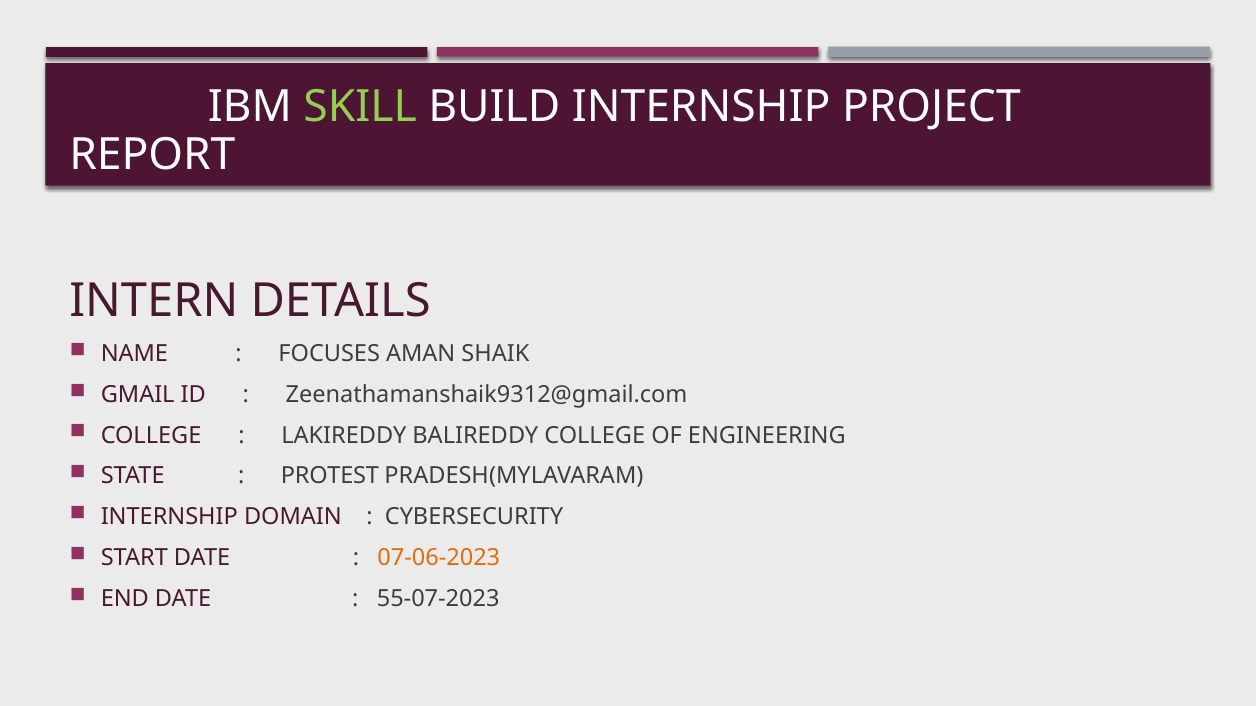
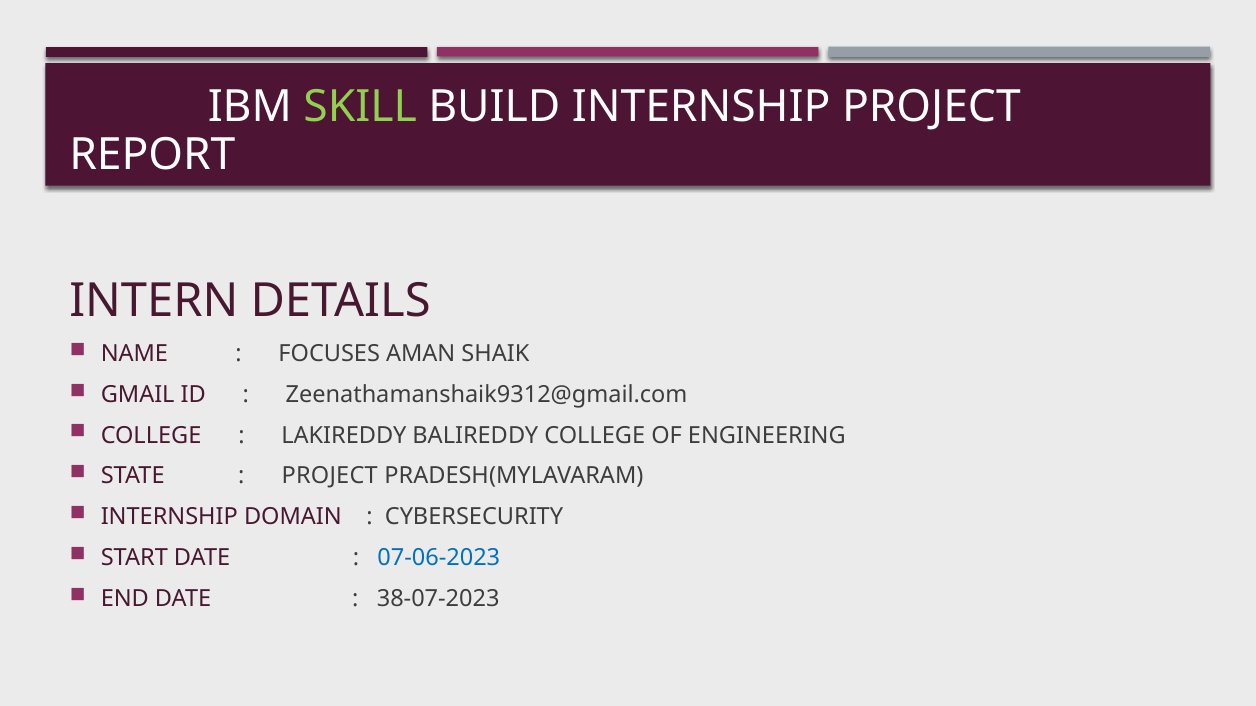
PROTEST at (330, 477): PROTEST -> PROJECT
07-06-2023 colour: orange -> blue
55-07-2023: 55-07-2023 -> 38-07-2023
